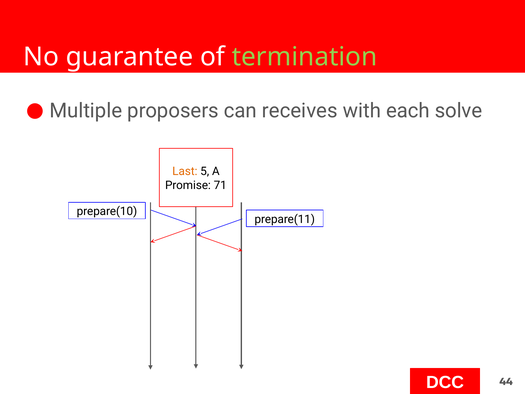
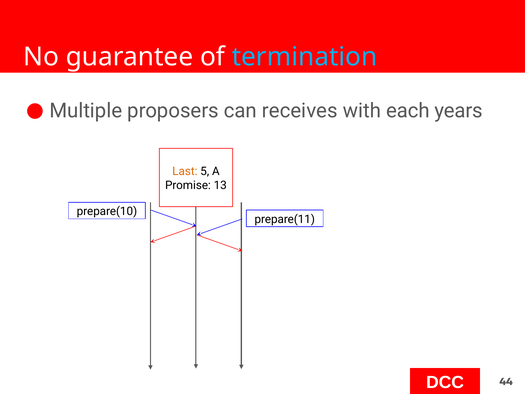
termination colour: light green -> light blue
solve: solve -> years
71: 71 -> 13
